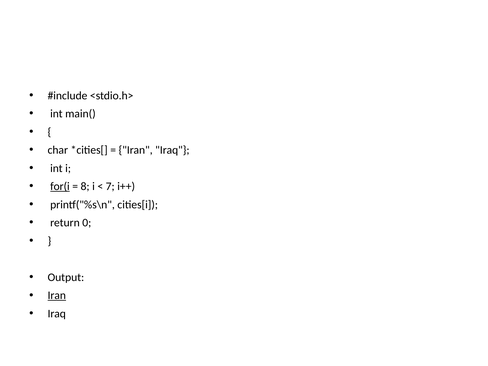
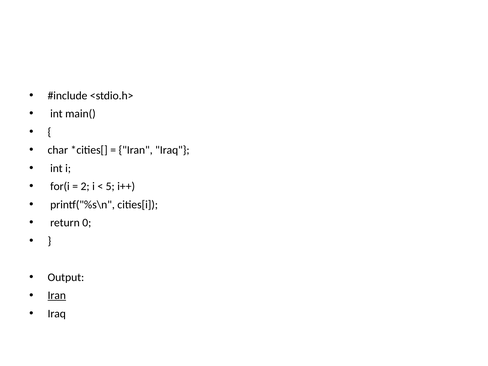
for(i underline: present -> none
8: 8 -> 2
7: 7 -> 5
